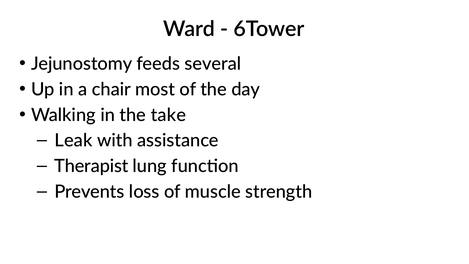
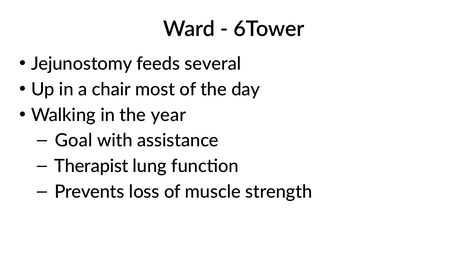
take: take -> year
Leak: Leak -> Goal
